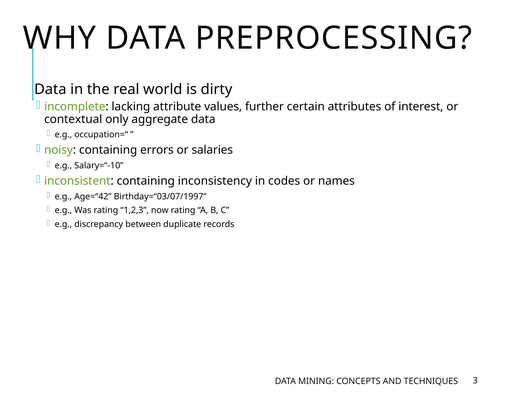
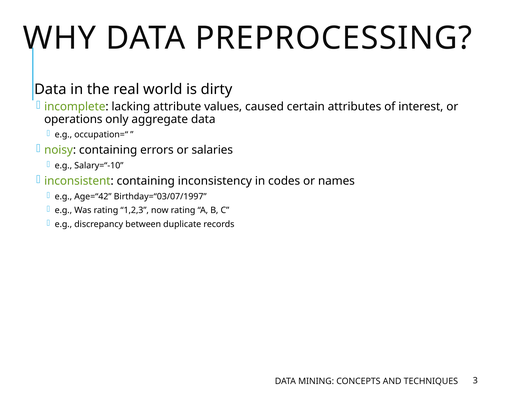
further: further -> caused
contextual: contextual -> operations
